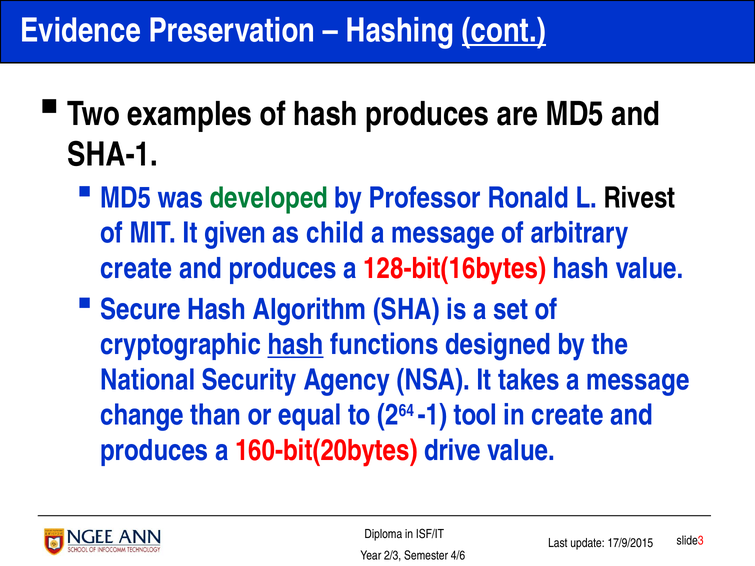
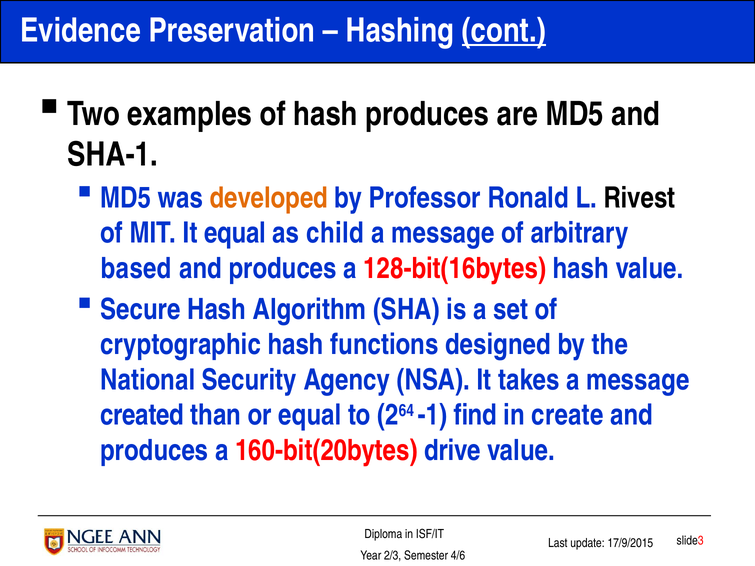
developed colour: green -> orange
It given: given -> equal
create at (136, 268): create -> based
hash at (296, 345) underline: present -> none
change: change -> created
tool: tool -> find
